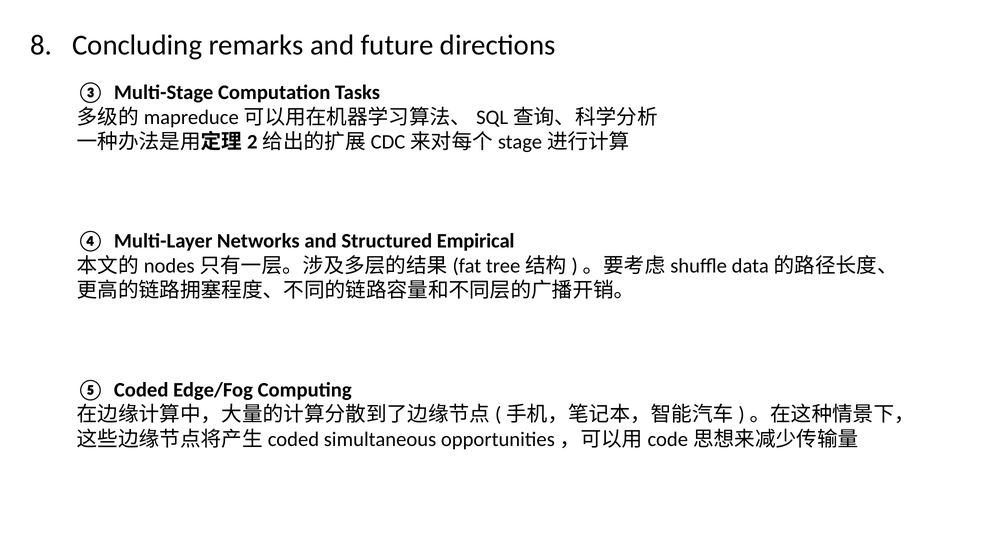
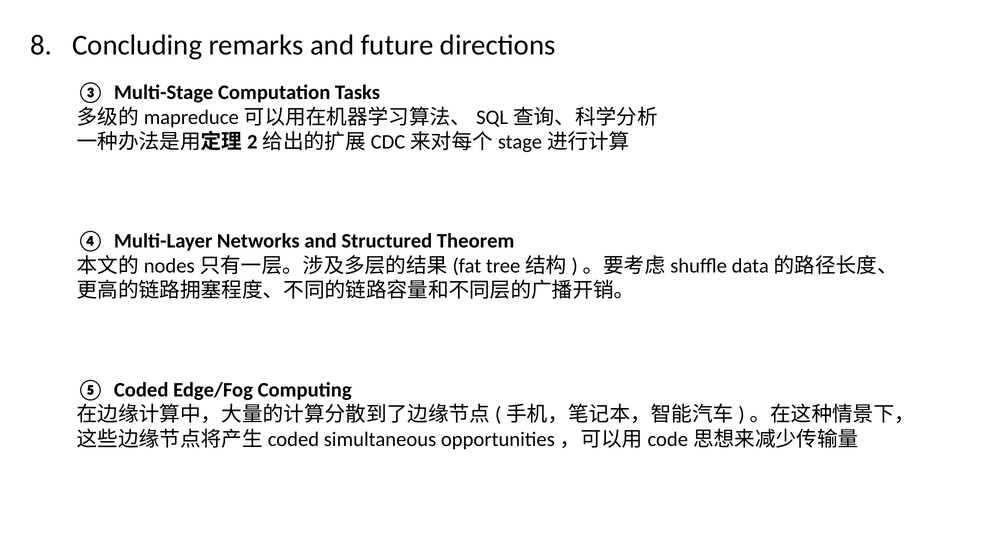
Empirical: Empirical -> Theorem
